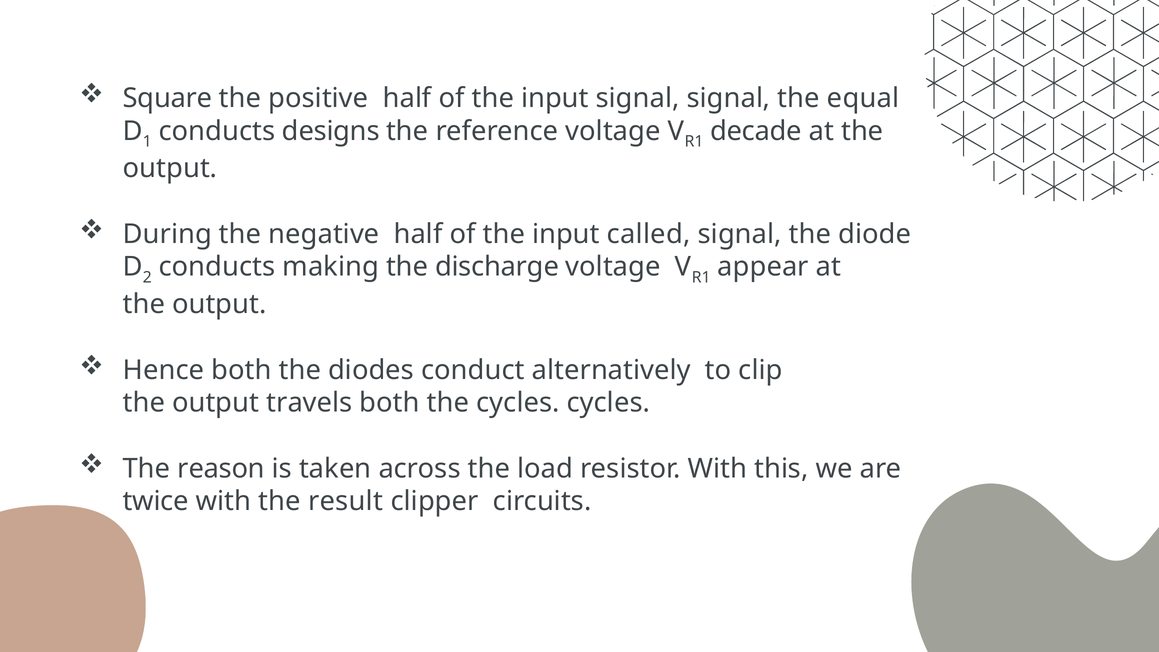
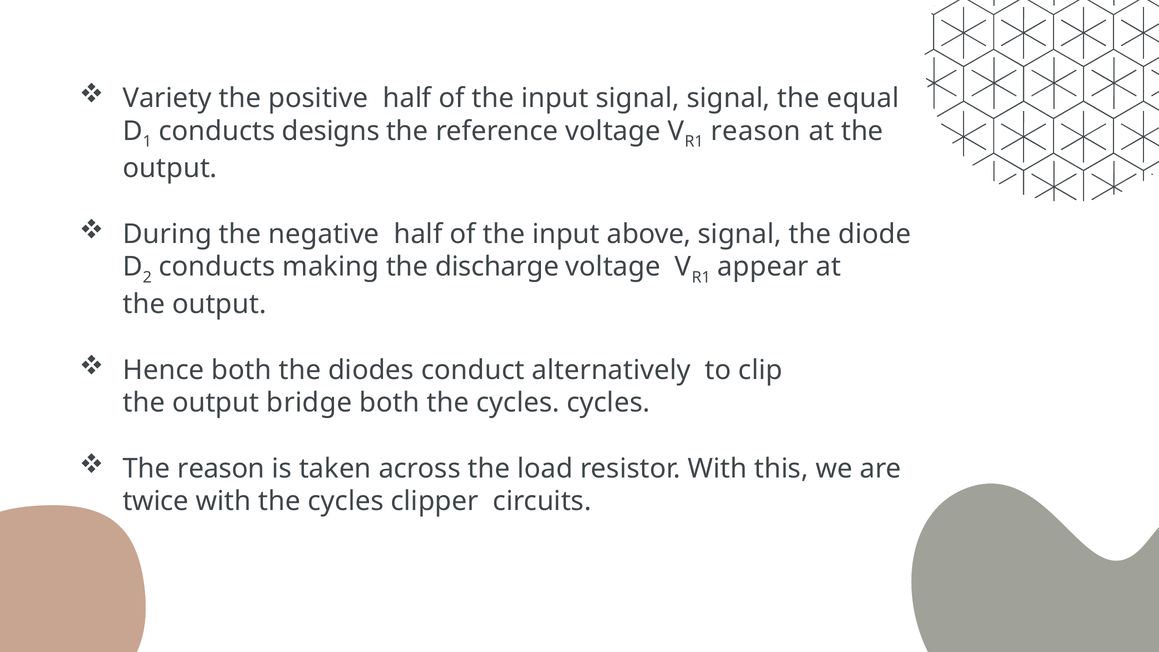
Square: Square -> Variety
decade at (756, 131): decade -> reason
called: called -> above
travels: travels -> bridge
with the result: result -> cycles
